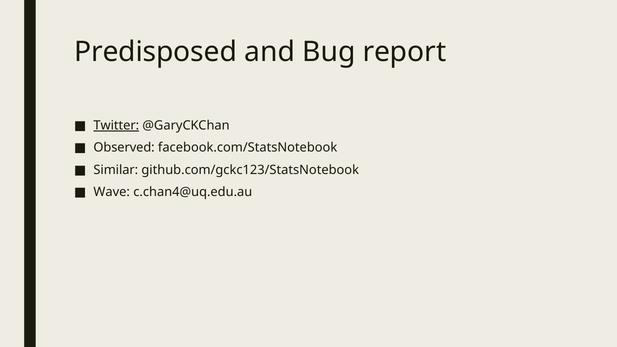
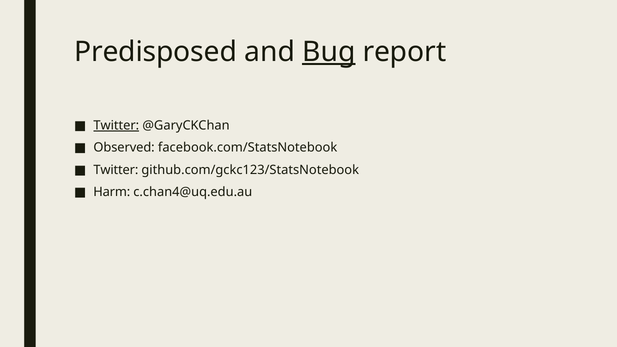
Bug underline: none -> present
Similar at (116, 170): Similar -> Twitter
Wave: Wave -> Harm
